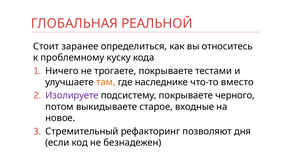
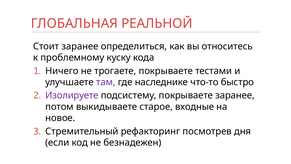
там colour: orange -> purple
вместо: вместо -> быстро
покрываете черного: черного -> заранее
позволяют: позволяют -> посмотрев
